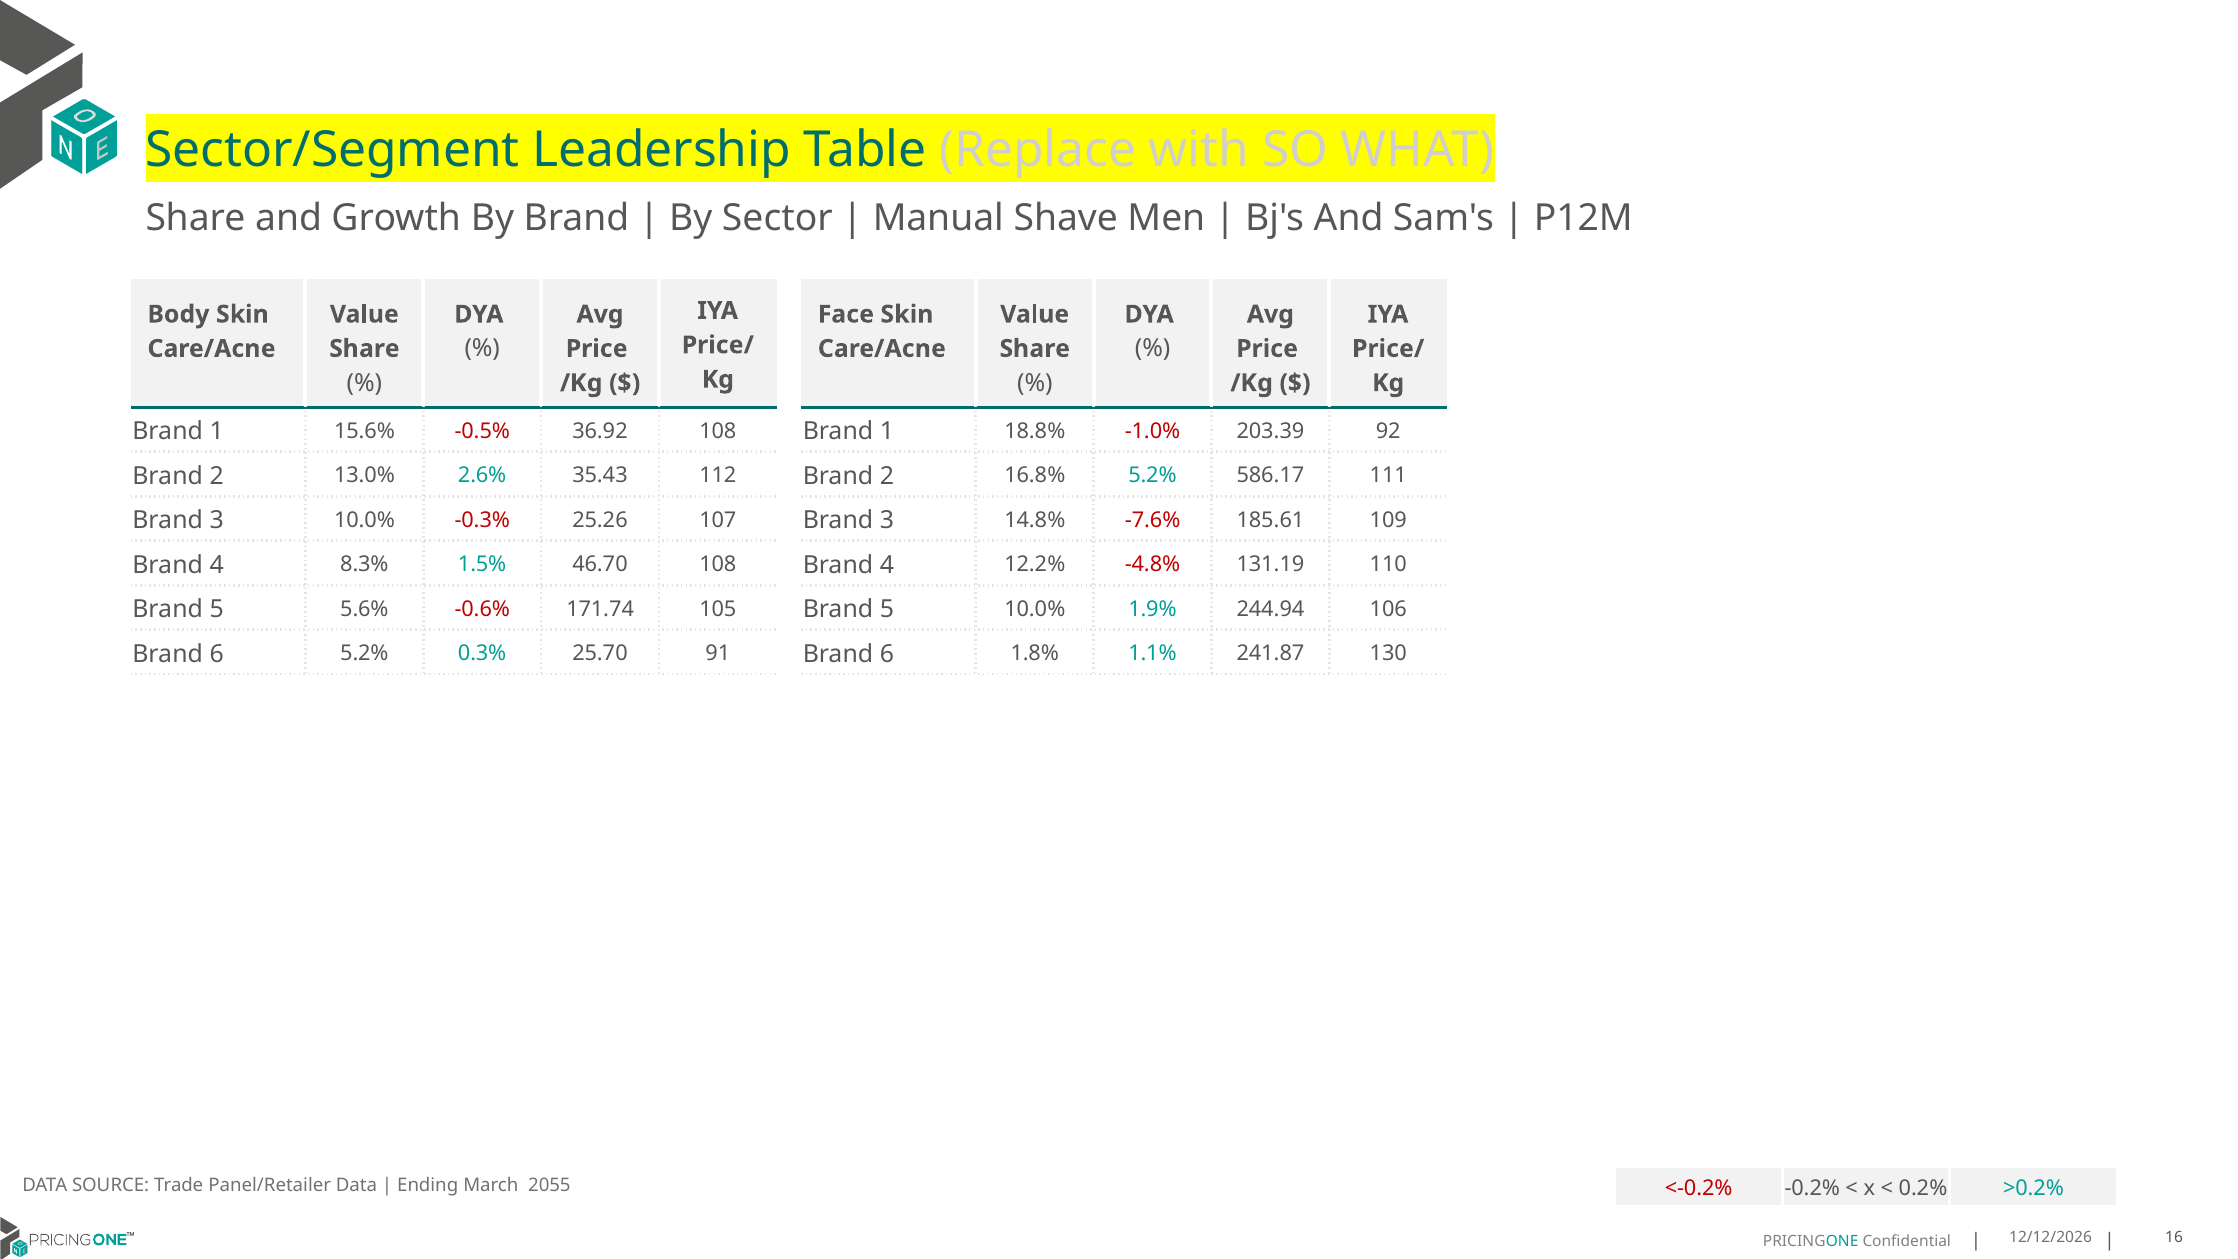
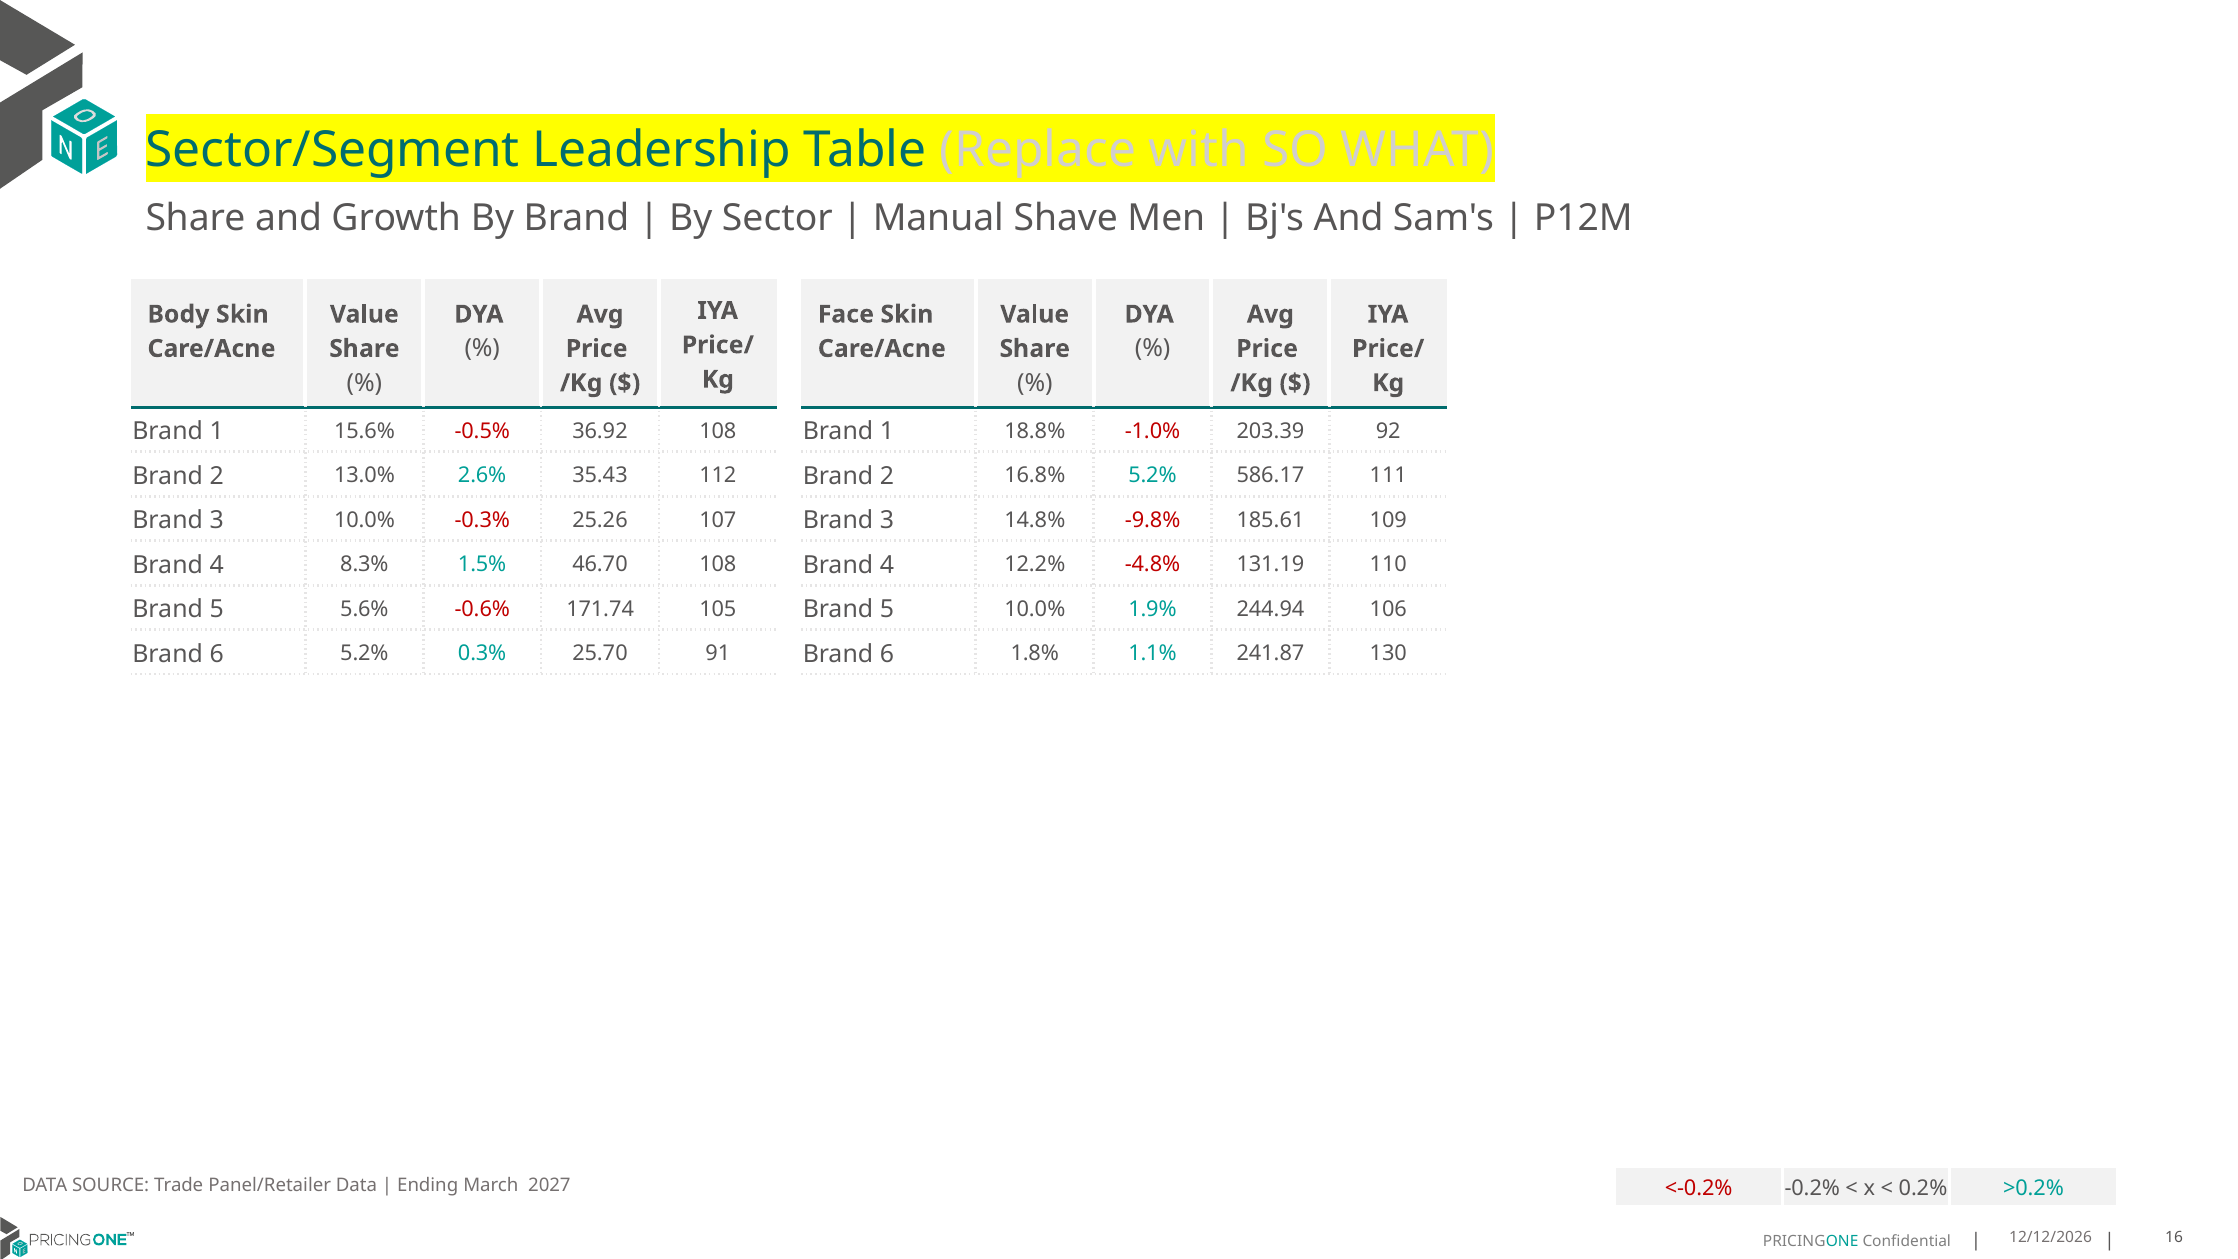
-7.6%: -7.6% -> -9.8%
2055: 2055 -> 2027
